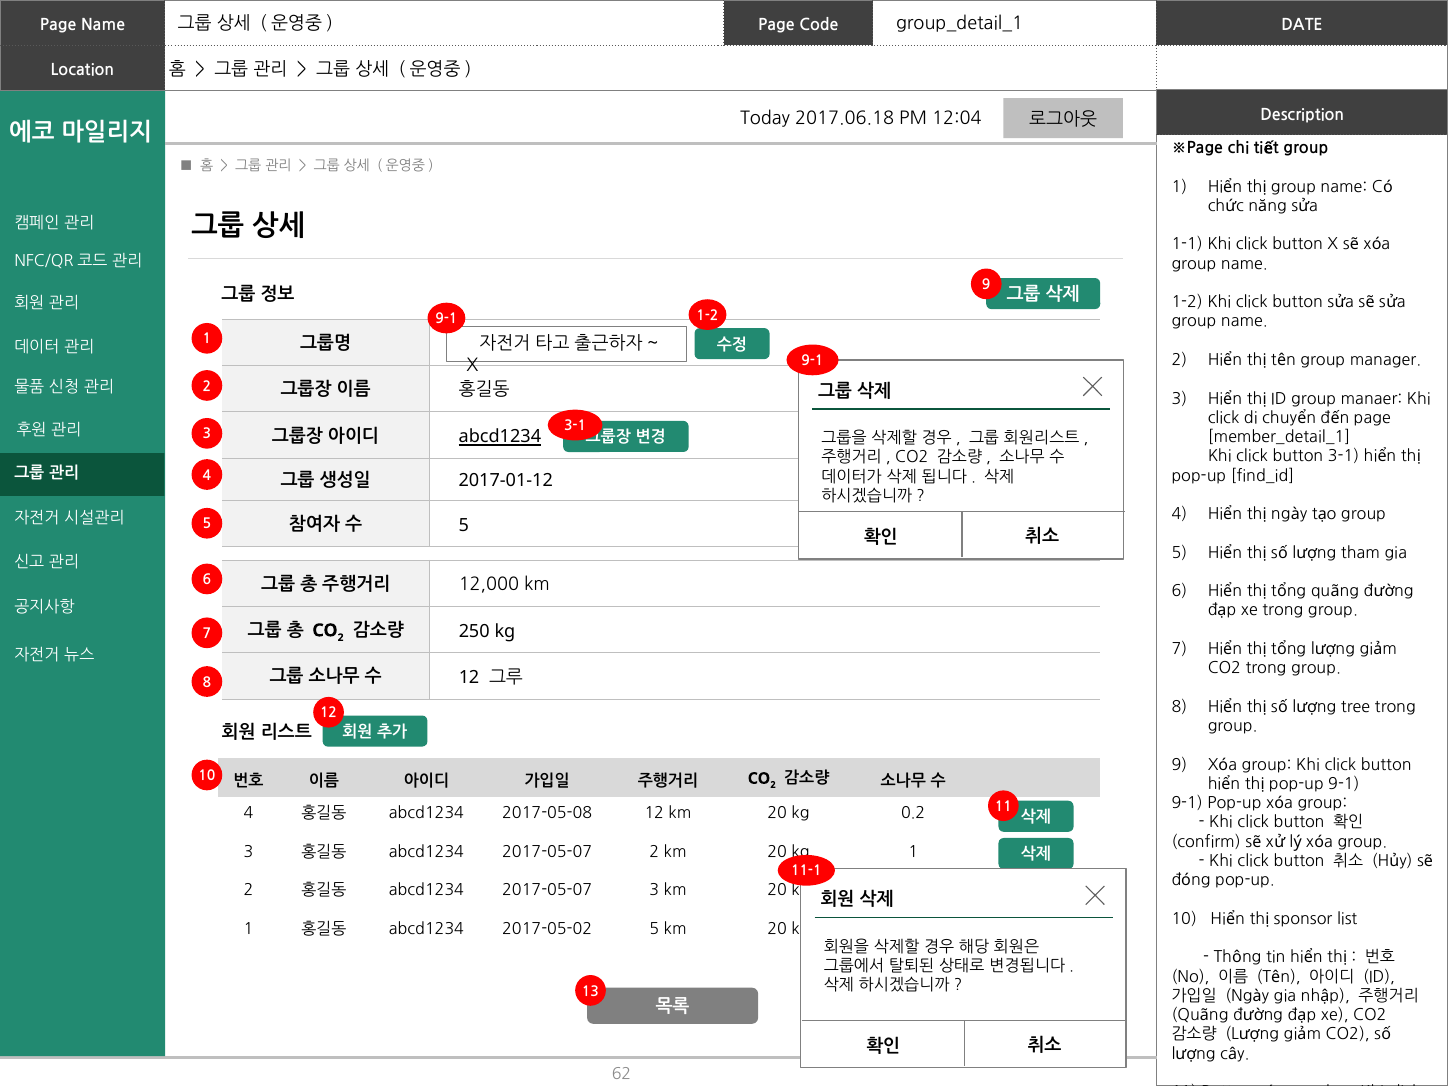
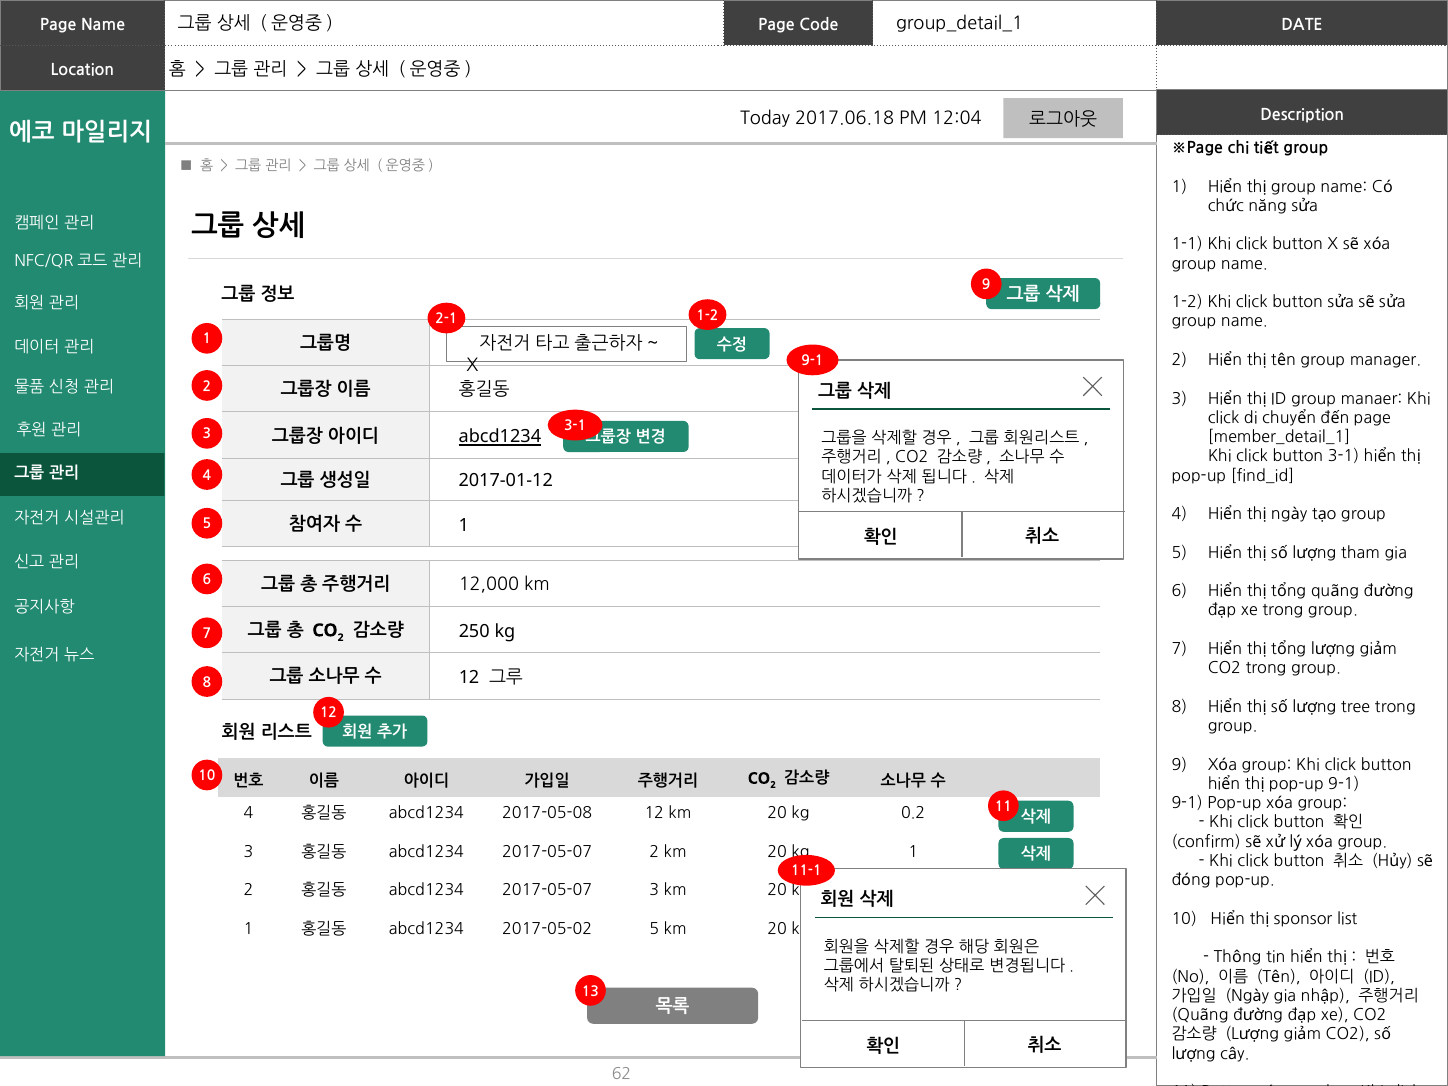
9-1 at (446, 319): 9-1 -> 2-1
5 at (464, 525): 5 -> 1
